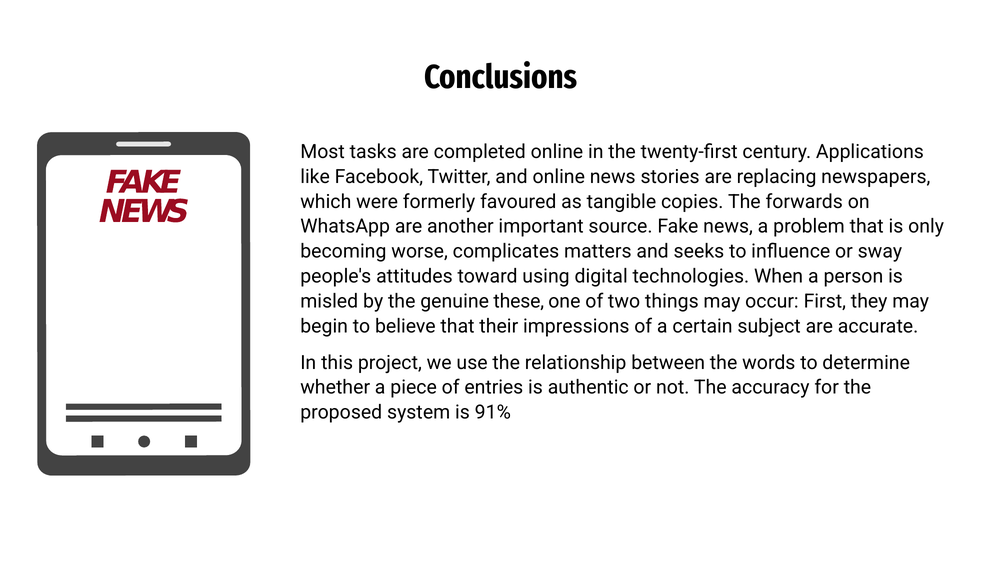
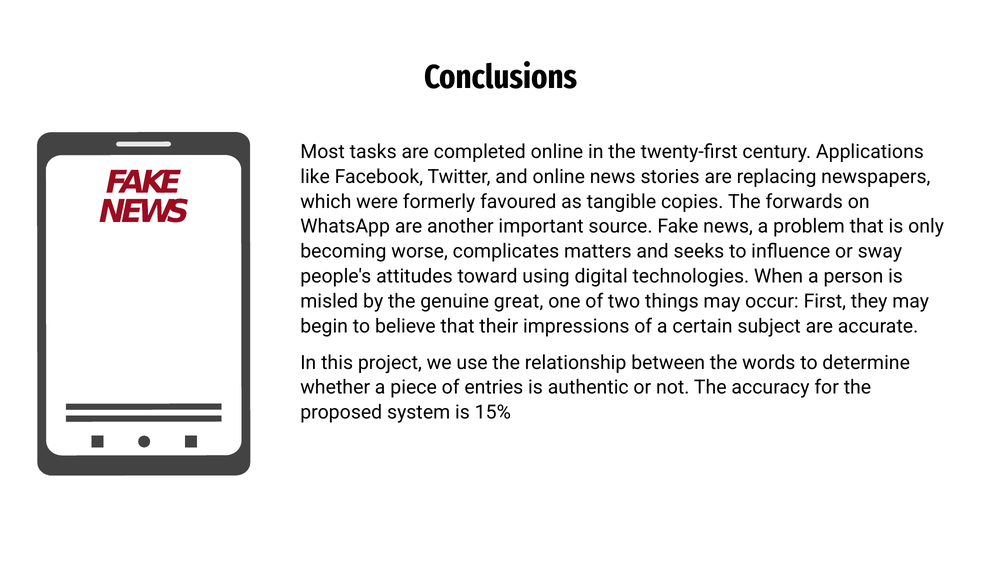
these: these -> great
91%: 91% -> 15%
